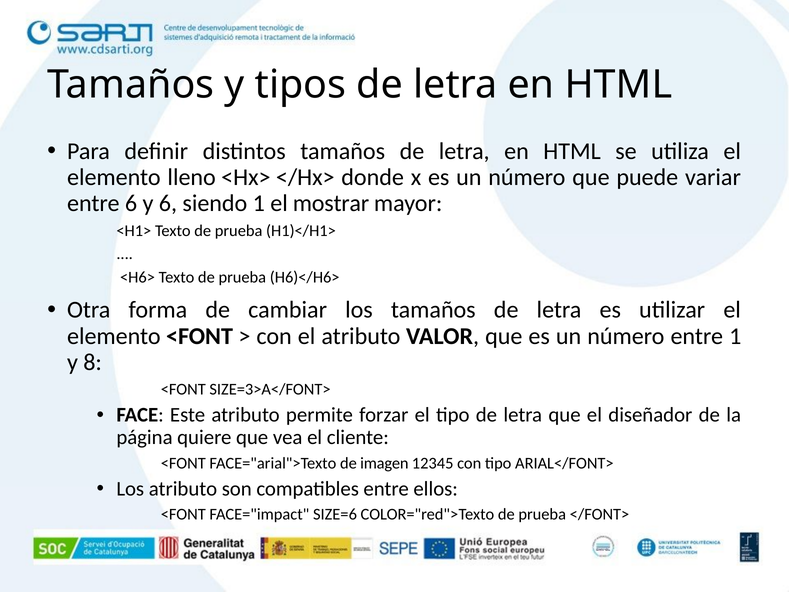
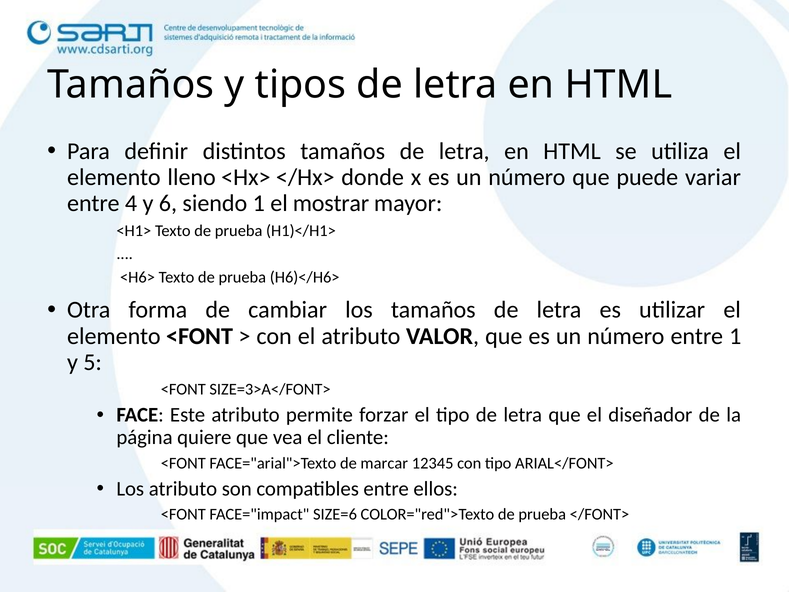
entre 6: 6 -> 4
8: 8 -> 5
imagen: imagen -> marcar
